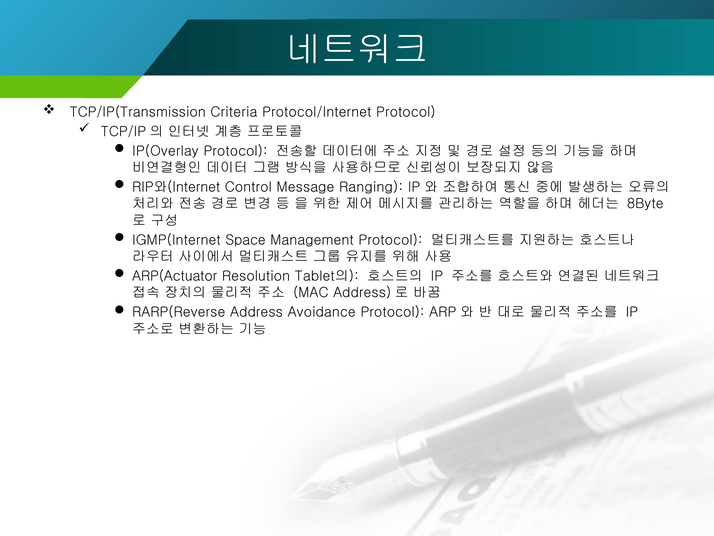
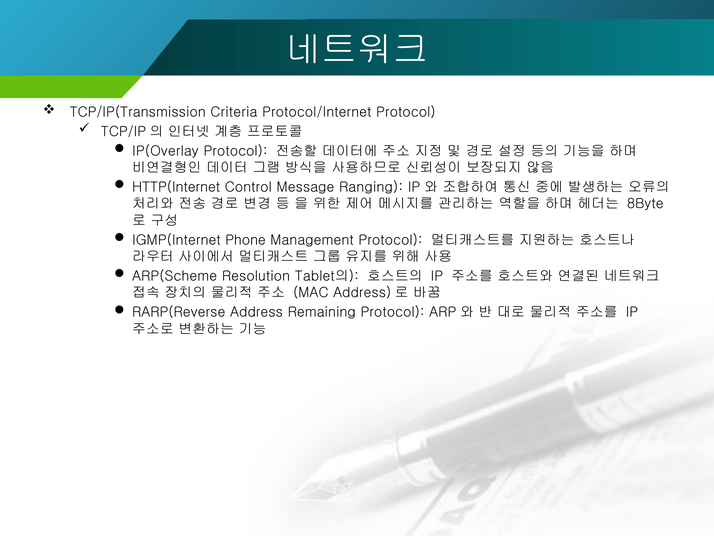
RIP와(Internet: RIP와(Internet -> HTTP(Internet
Space: Space -> Phone
ARP(Actuator: ARP(Actuator -> ARP(Scheme
Avoidance: Avoidance -> Remaining
